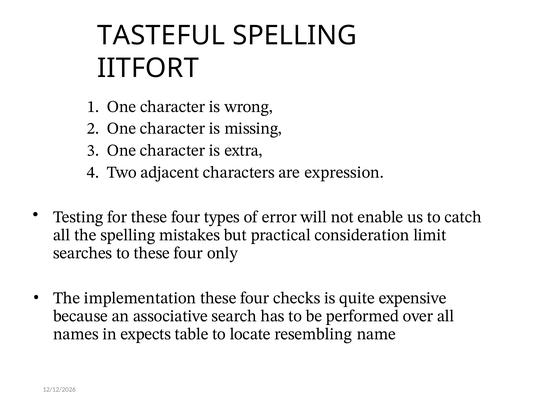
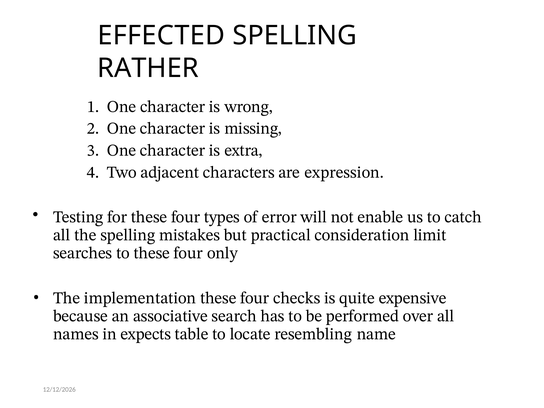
TASTEFUL: TASTEFUL -> EFFECTED
IITFORT: IITFORT -> RATHER
